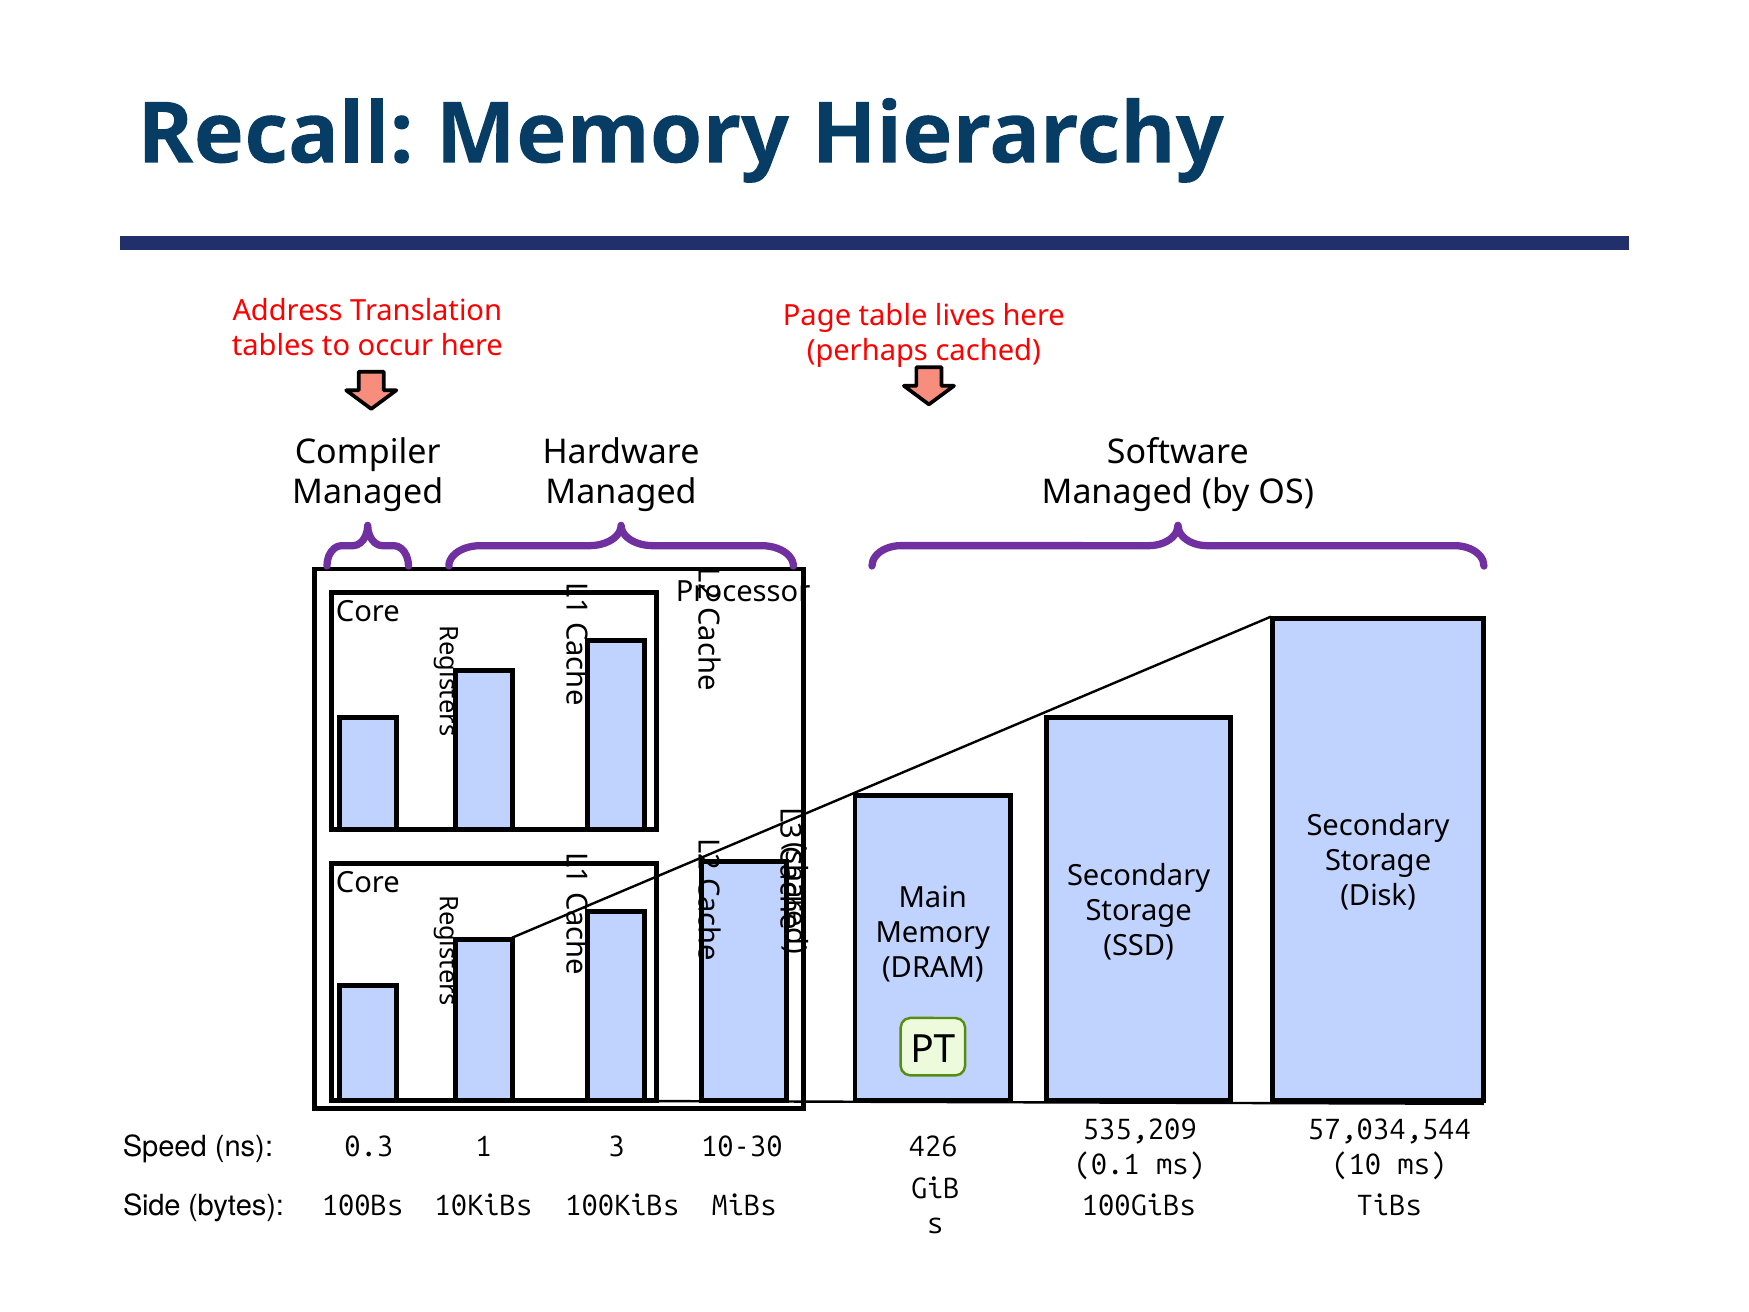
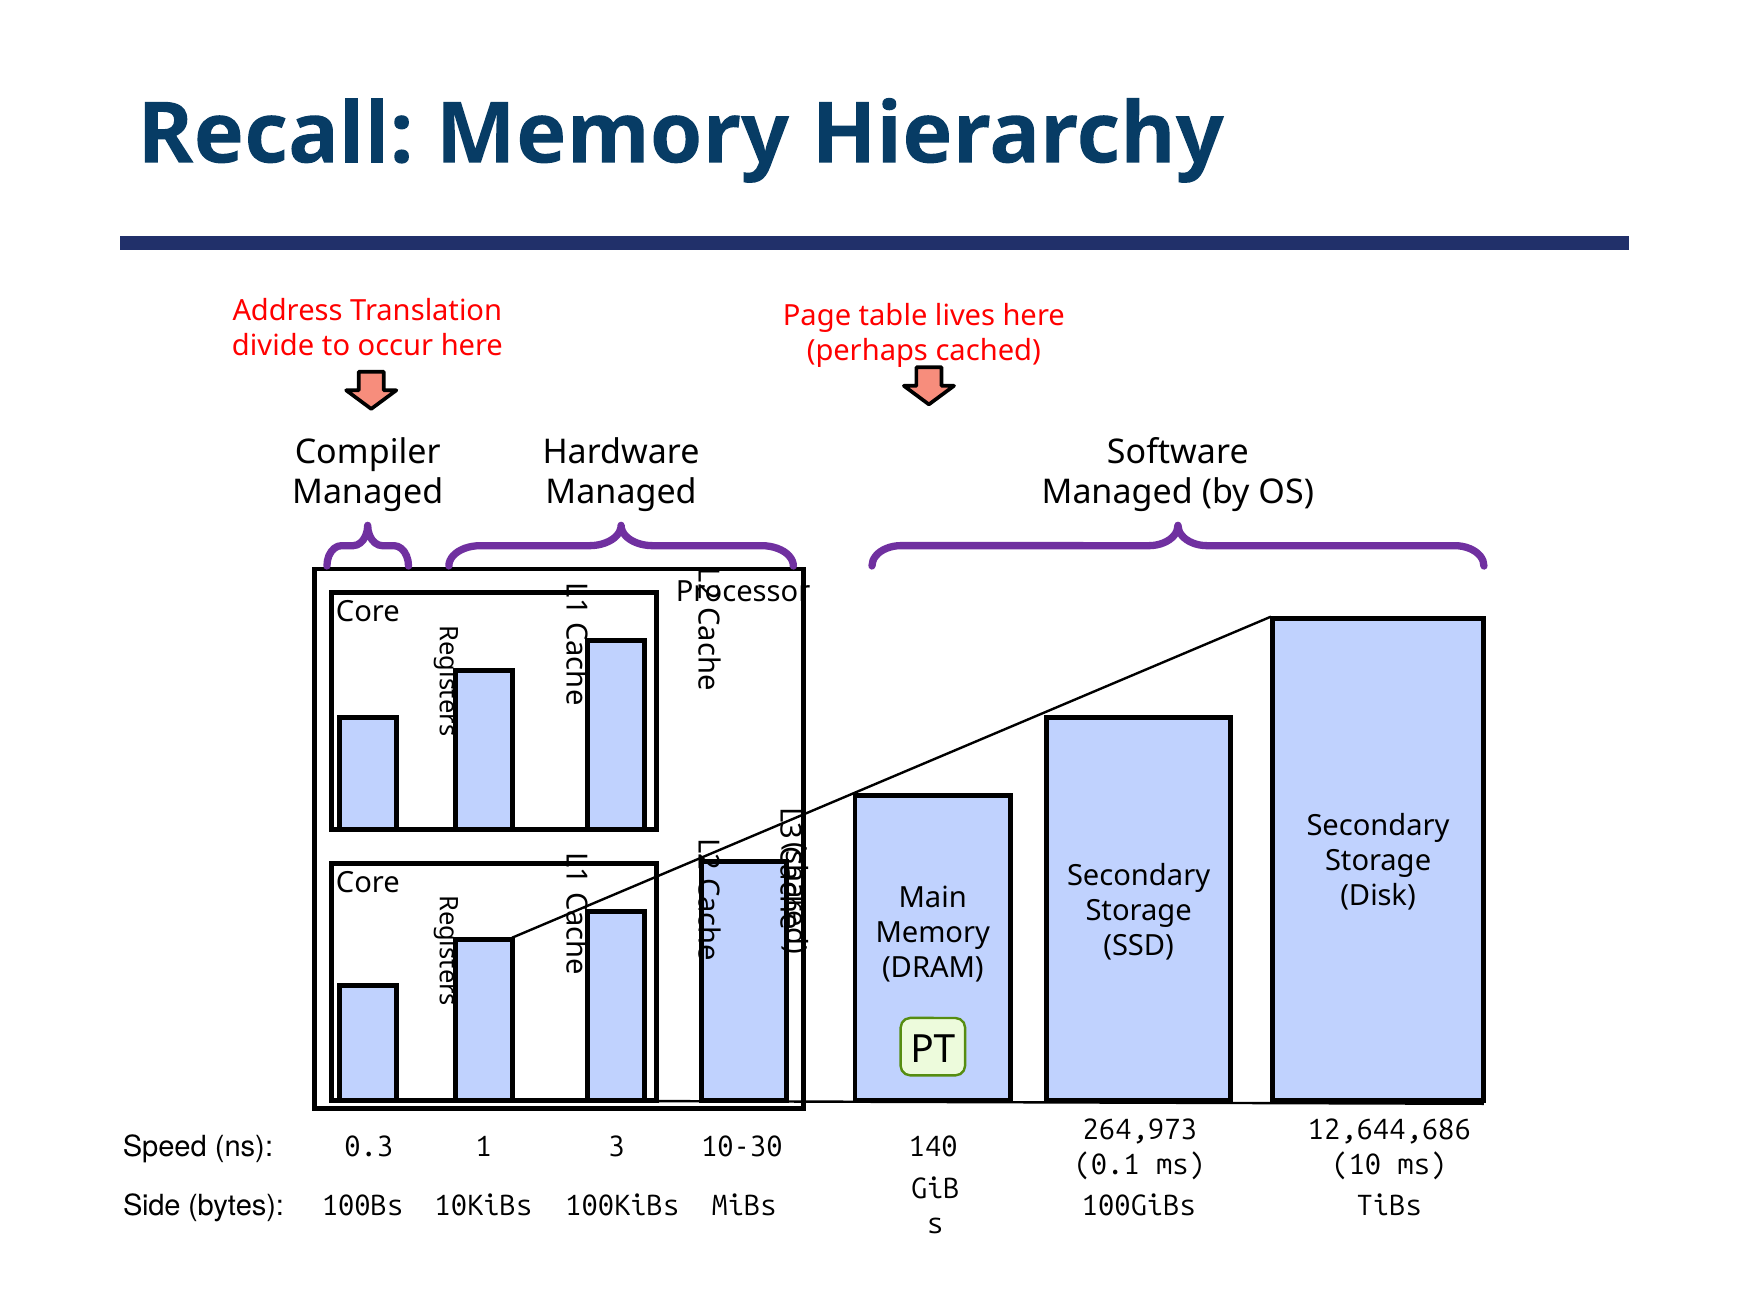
tables: tables -> divide
535,209: 535,209 -> 264,973
57,034,544: 57,034,544 -> 12,644,686
426: 426 -> 140
